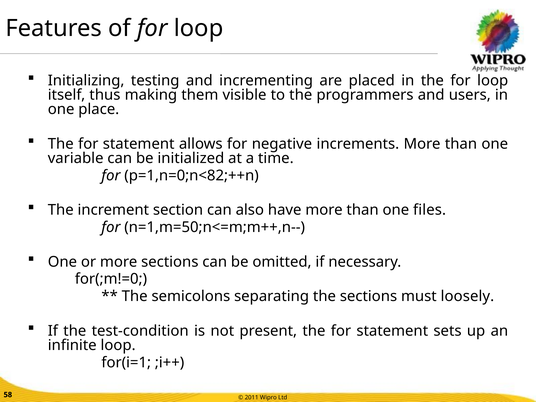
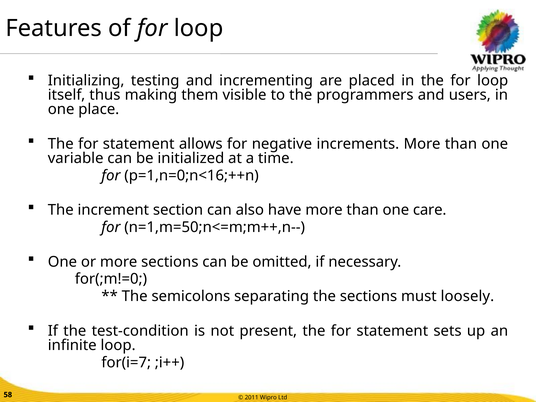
p=1,n=0;n<82;++n: p=1,n=0;n<82;++n -> p=1,n=0;n<16;++n
files: files -> care
for(i=1: for(i=1 -> for(i=7
